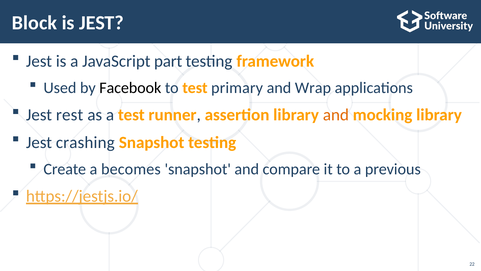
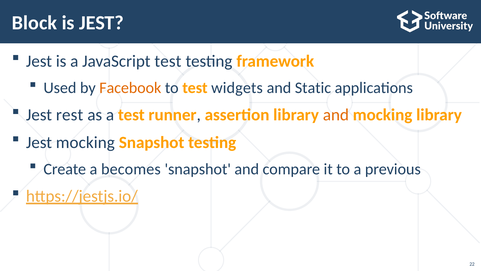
JavaScript part: part -> test
Facebook colour: black -> orange
primary: primary -> widgets
Wrap: Wrap -> Static
Jest crashing: crashing -> mocking
